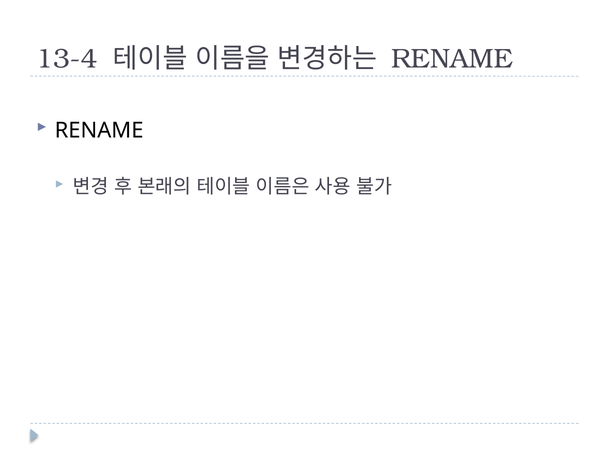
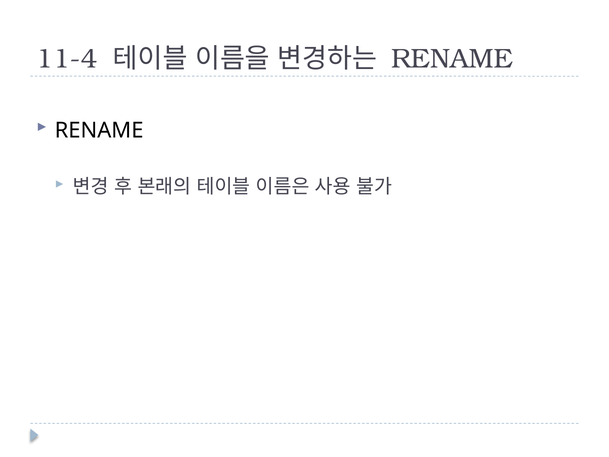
13-4: 13-4 -> 11-4
